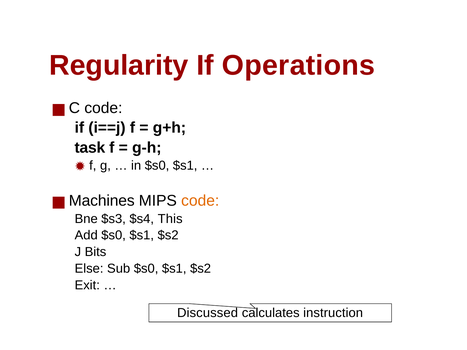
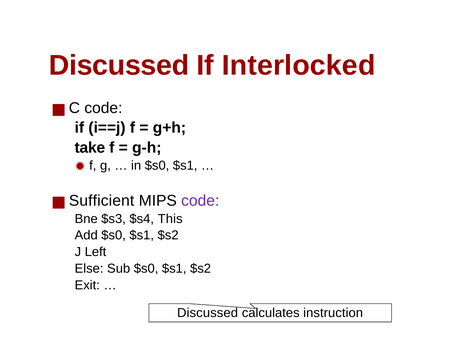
Regularity at (119, 65): Regularity -> Discussed
Operations: Operations -> Interlocked
task: task -> take
Machines: Machines -> Sufficient
code at (200, 201) colour: orange -> purple
Bits: Bits -> Left
